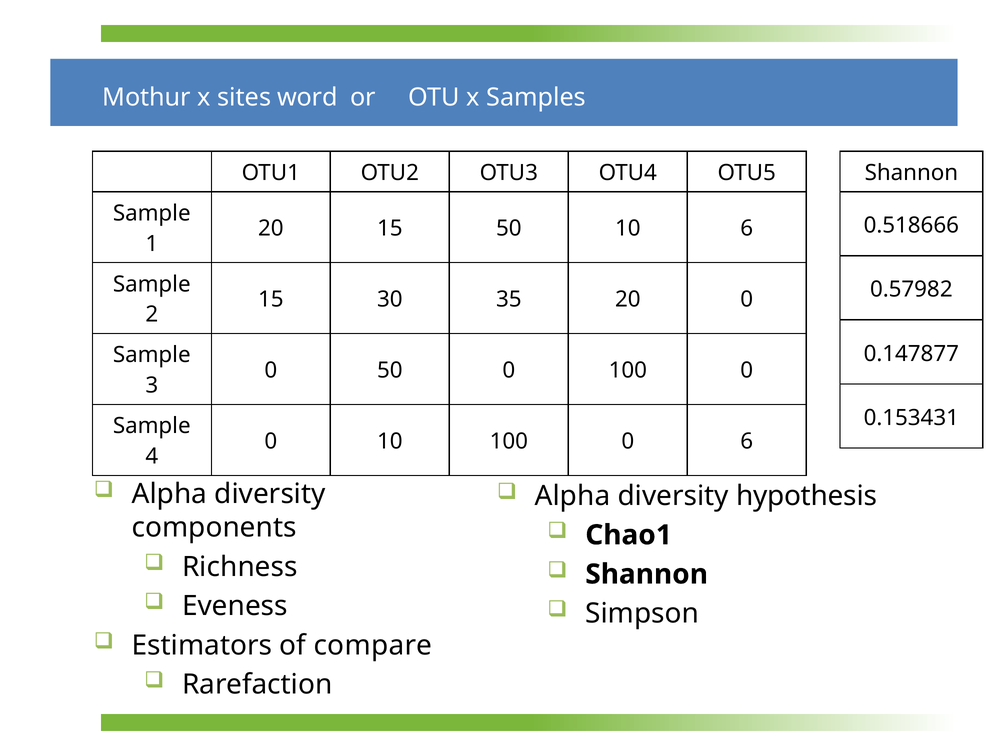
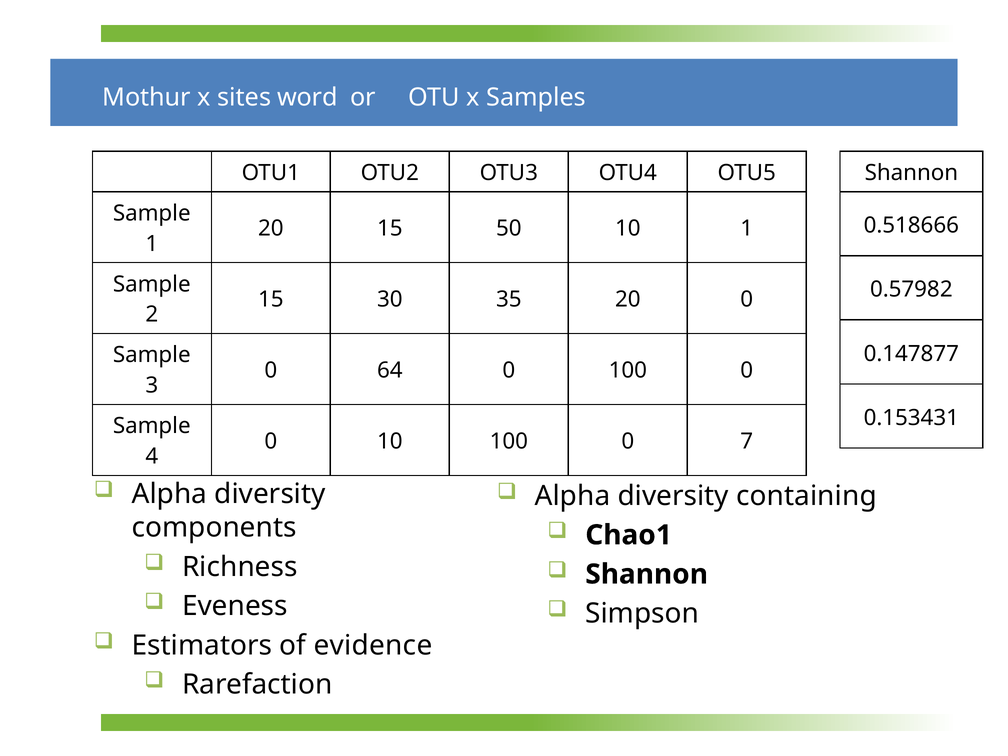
10 6: 6 -> 1
0 50: 50 -> 64
0 6: 6 -> 7
hypothesis: hypothesis -> containing
compare: compare -> evidence
